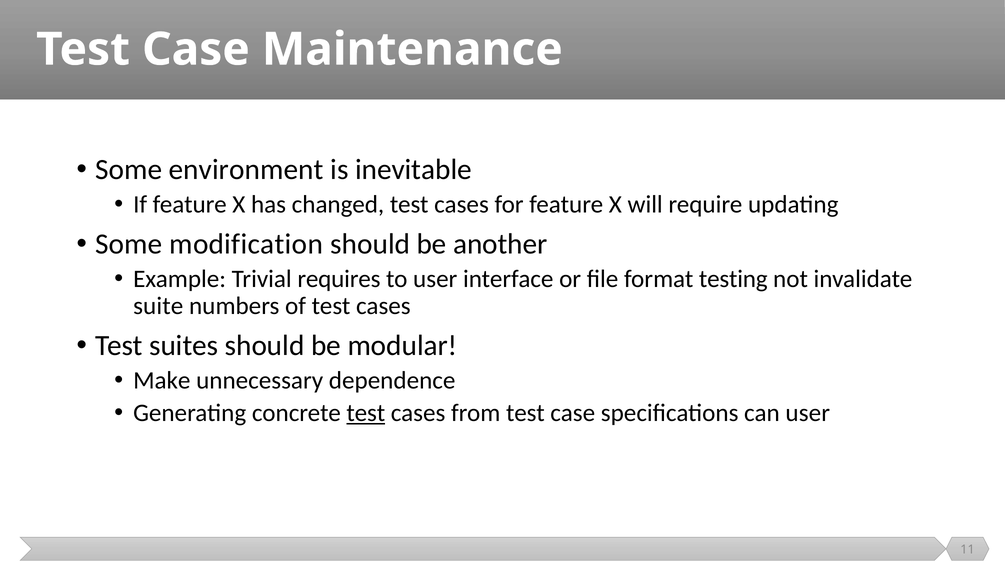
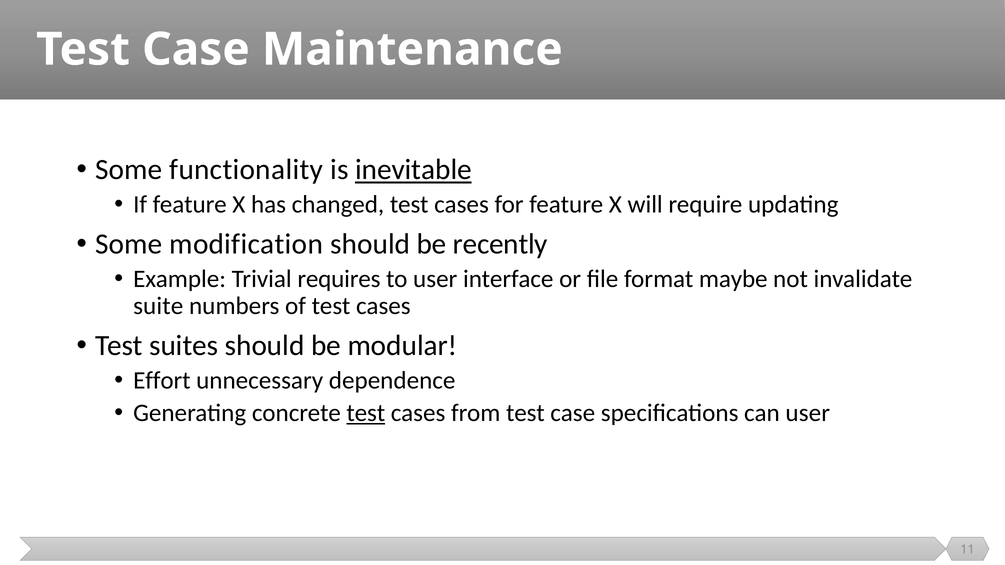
environment: environment -> functionality
inevitable underline: none -> present
another: another -> recently
testing: testing -> maybe
Make: Make -> Effort
